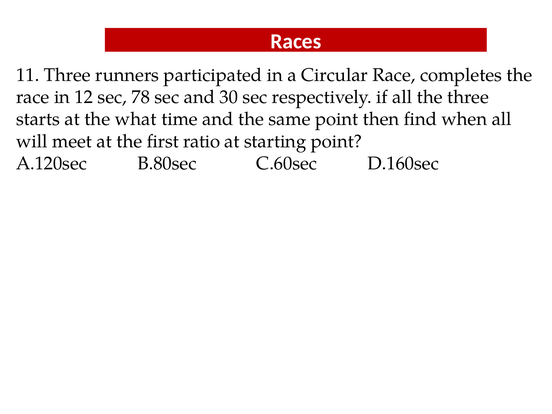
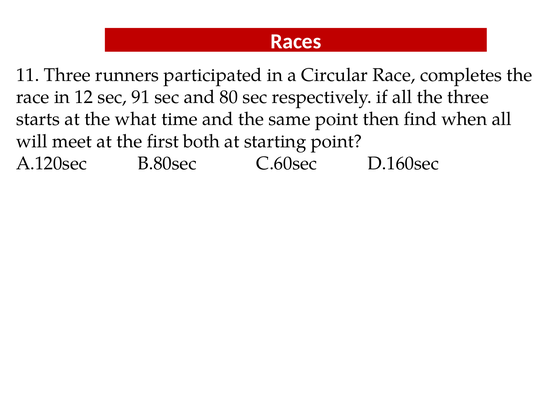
78: 78 -> 91
30: 30 -> 80
ratio: ratio -> both
